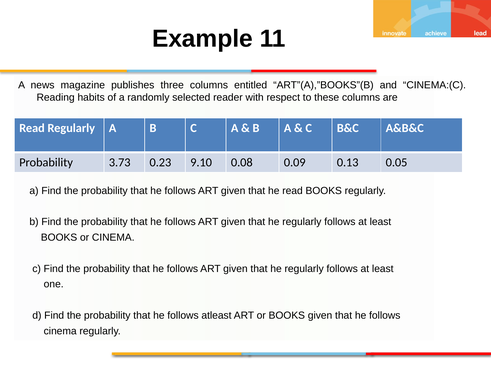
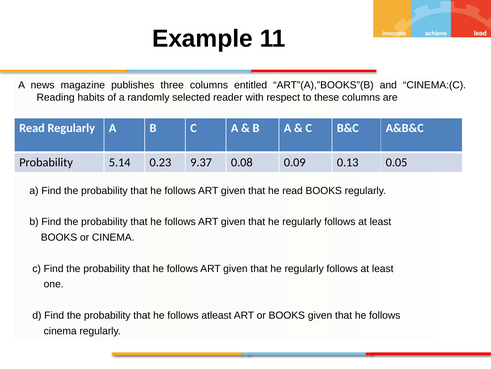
3.73: 3.73 -> 5.14
9.10: 9.10 -> 9.37
